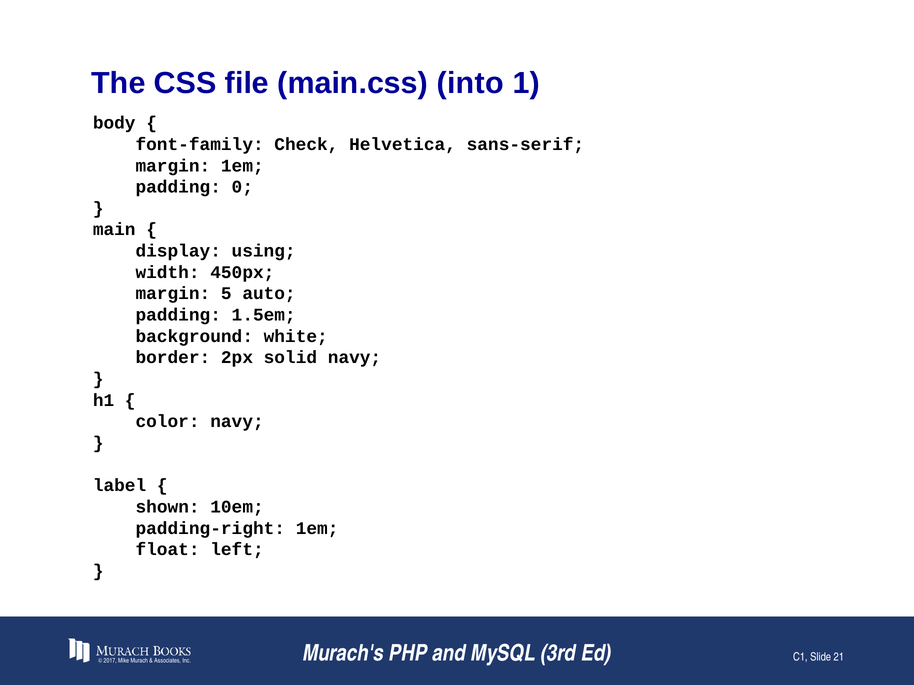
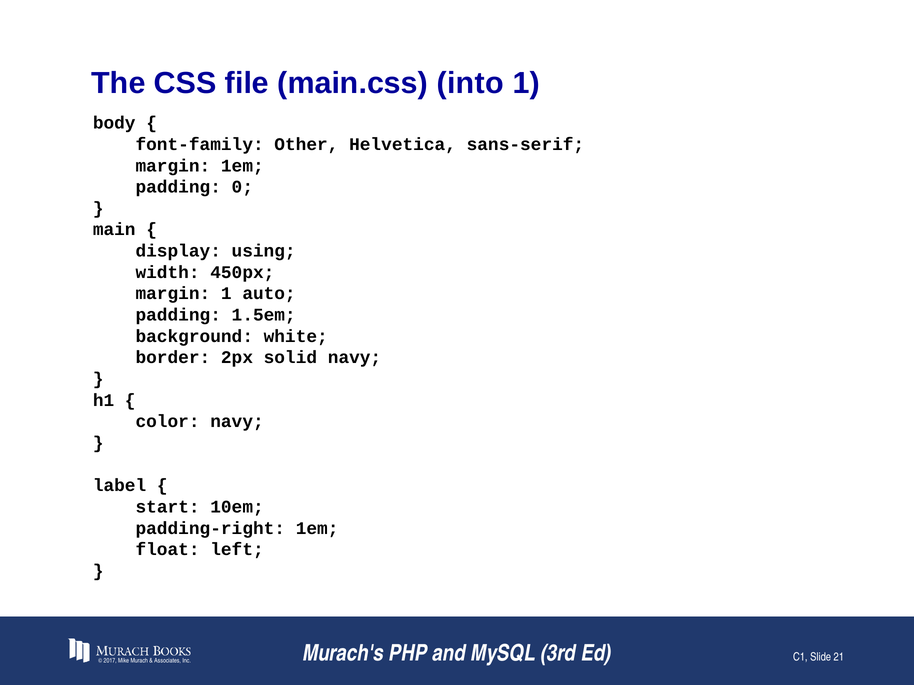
Check: Check -> Other
margin 5: 5 -> 1
shown: shown -> start
